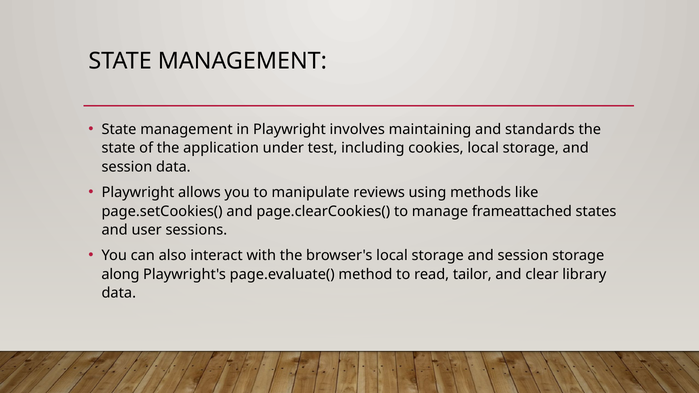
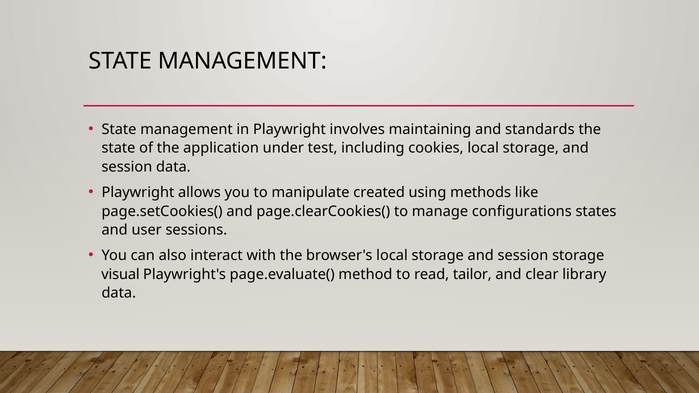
reviews: reviews -> created
frameattached: frameattached -> configurations
along: along -> visual
